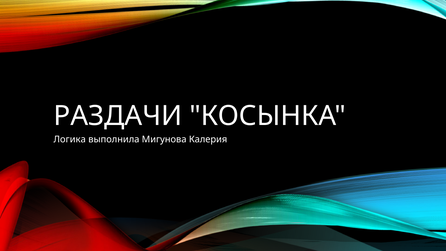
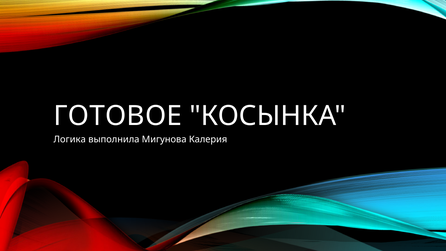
РАЗДАЧИ: РАЗДАЧИ -> ГОТОВОЕ
